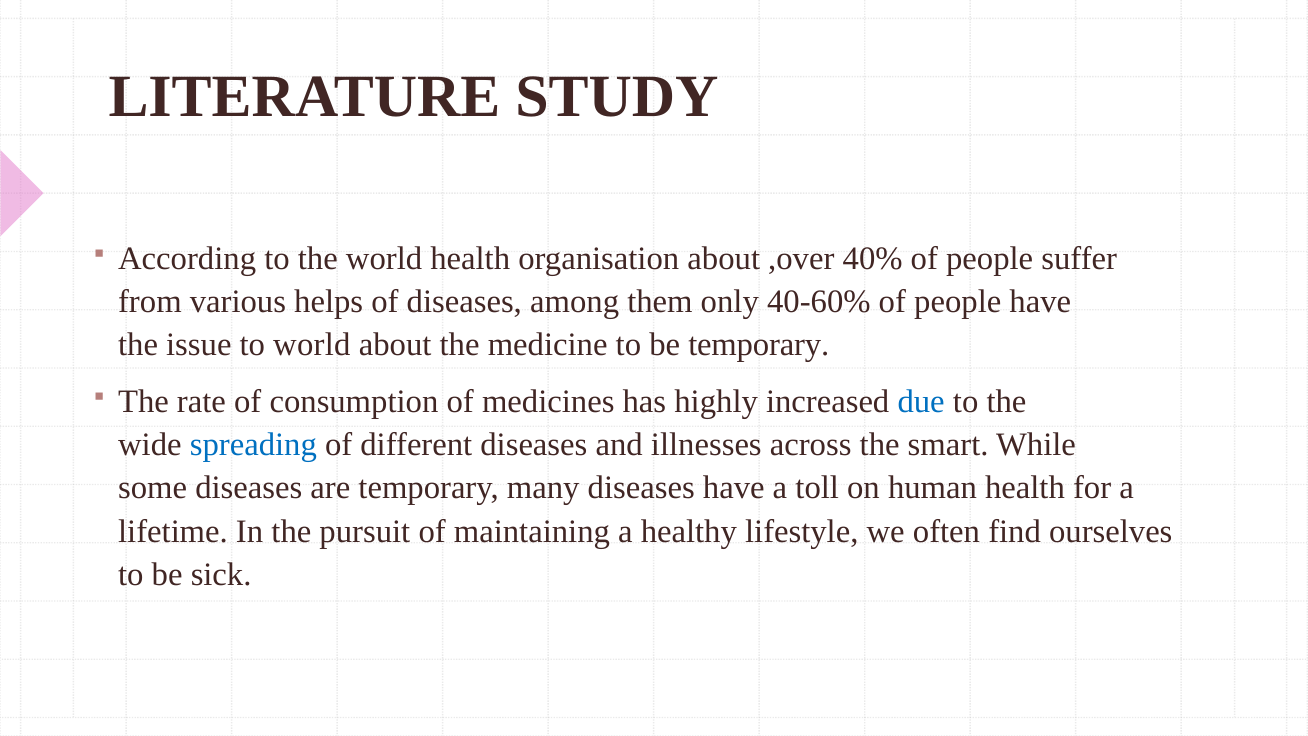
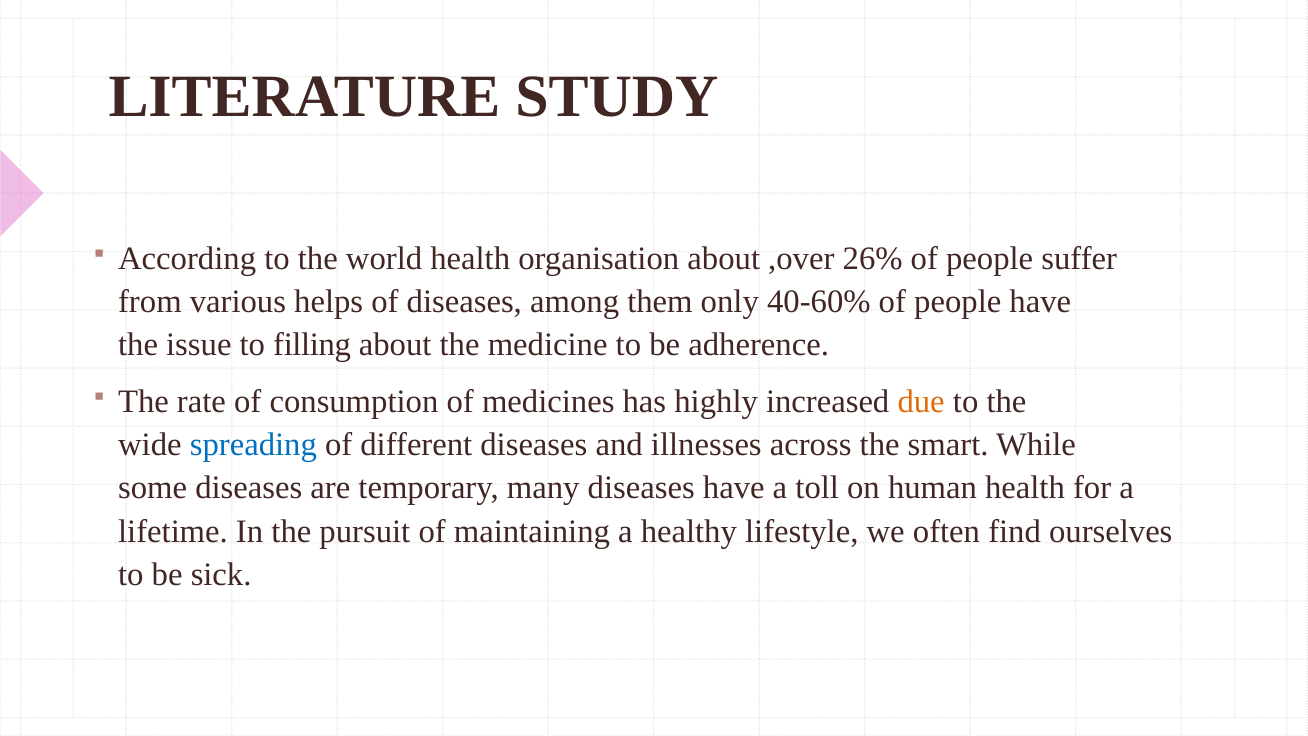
40%: 40% -> 26%
to world: world -> filling
be temporary: temporary -> adherence
due colour: blue -> orange
